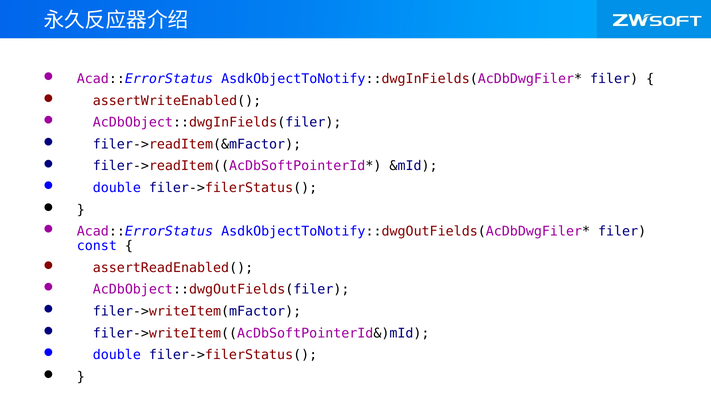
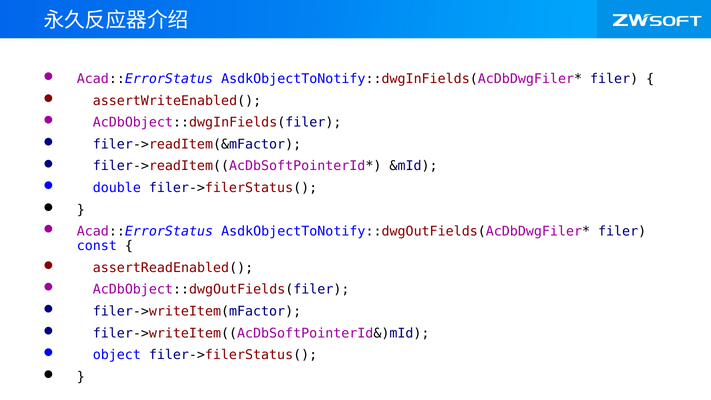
double at (117, 355): double -> object
